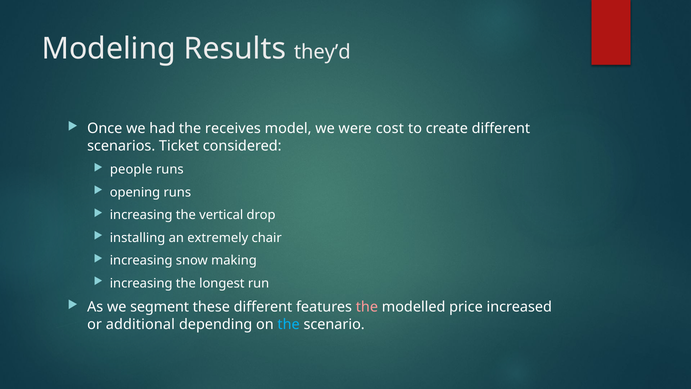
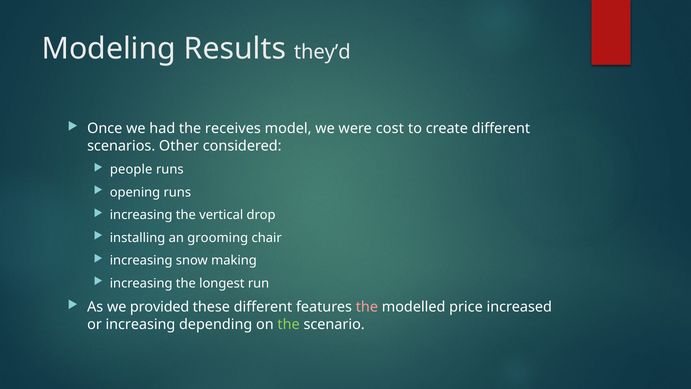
Ticket: Ticket -> Other
extremely: extremely -> grooming
segment: segment -> provided
or additional: additional -> increasing
the at (289, 324) colour: light blue -> light green
